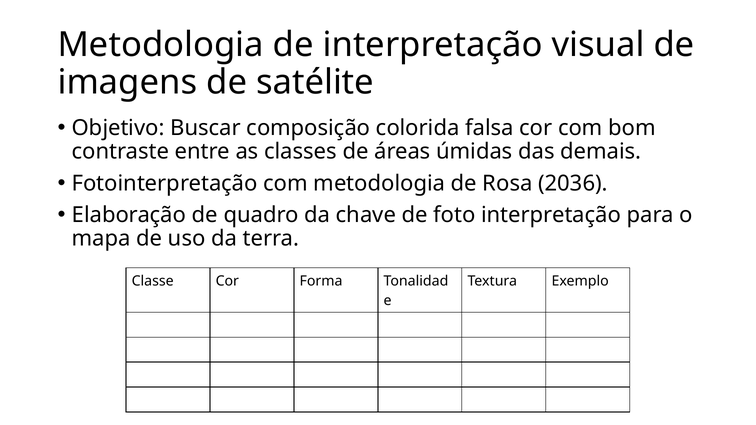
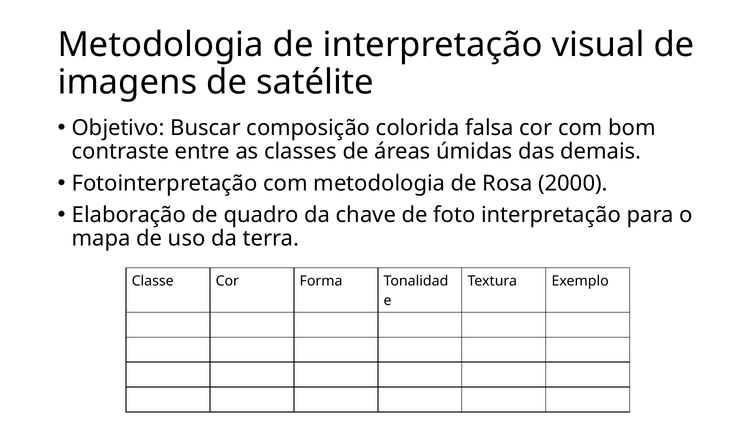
2036: 2036 -> 2000
